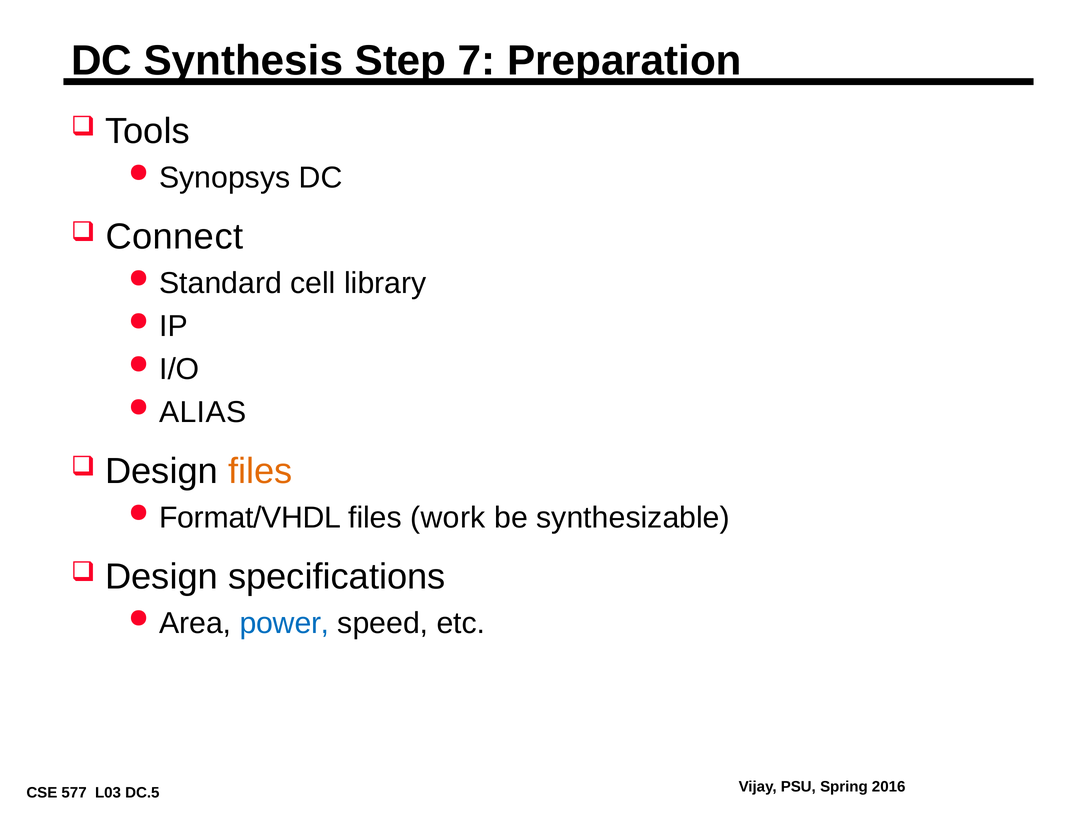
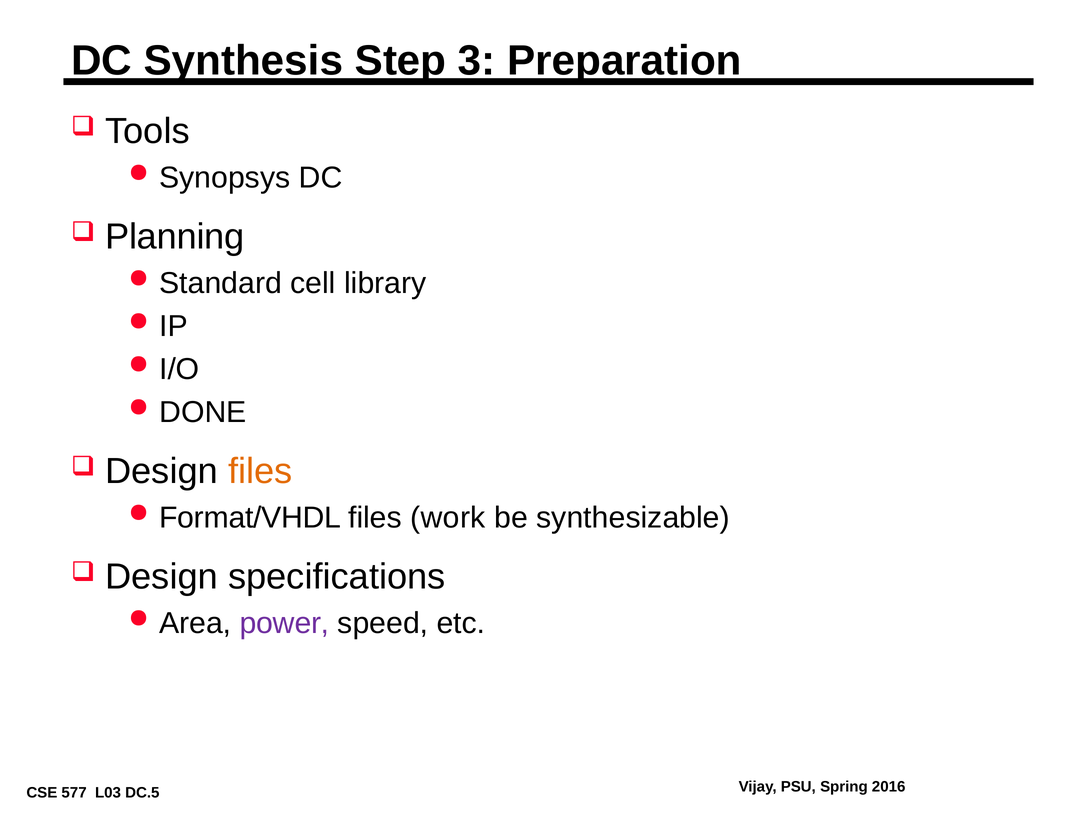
7: 7 -> 3
Connect: Connect -> Planning
ALIAS: ALIAS -> DONE
power colour: blue -> purple
